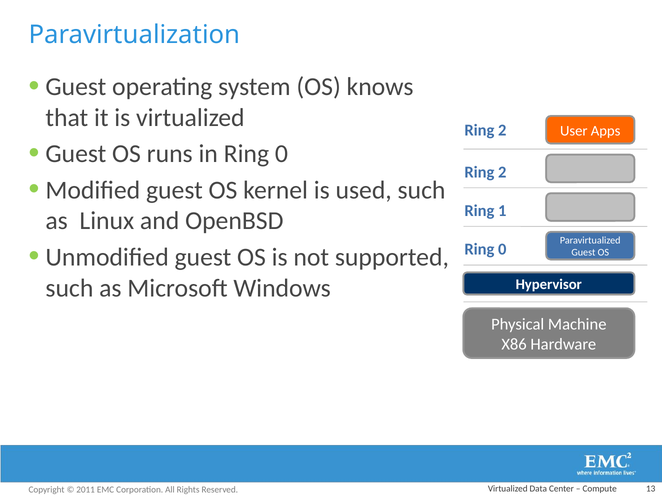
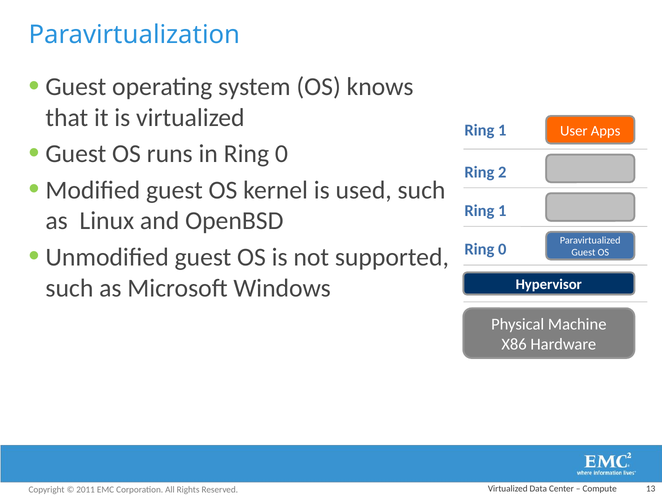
2 at (502, 130): 2 -> 1
